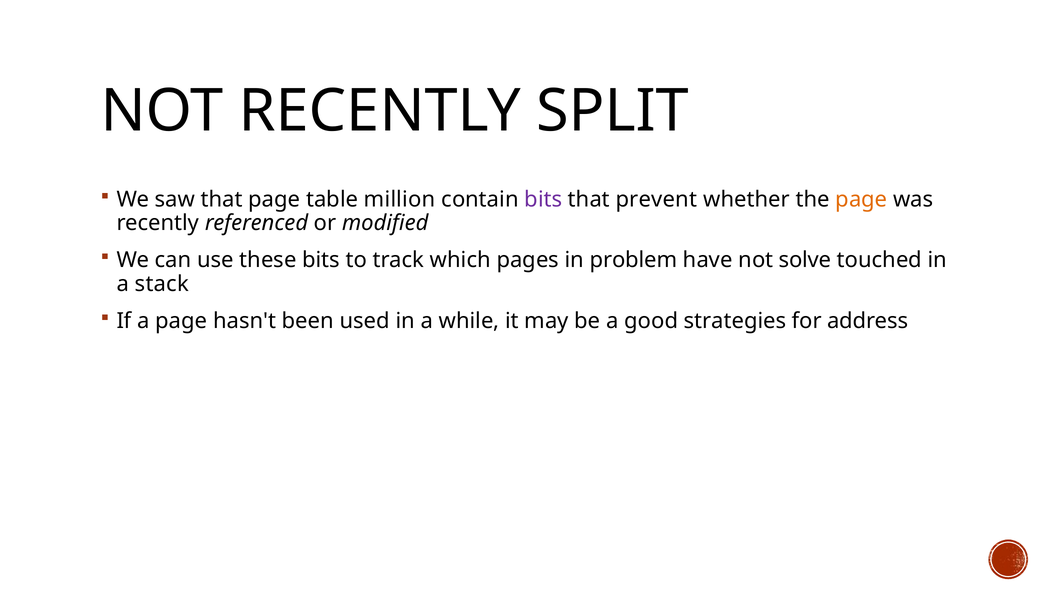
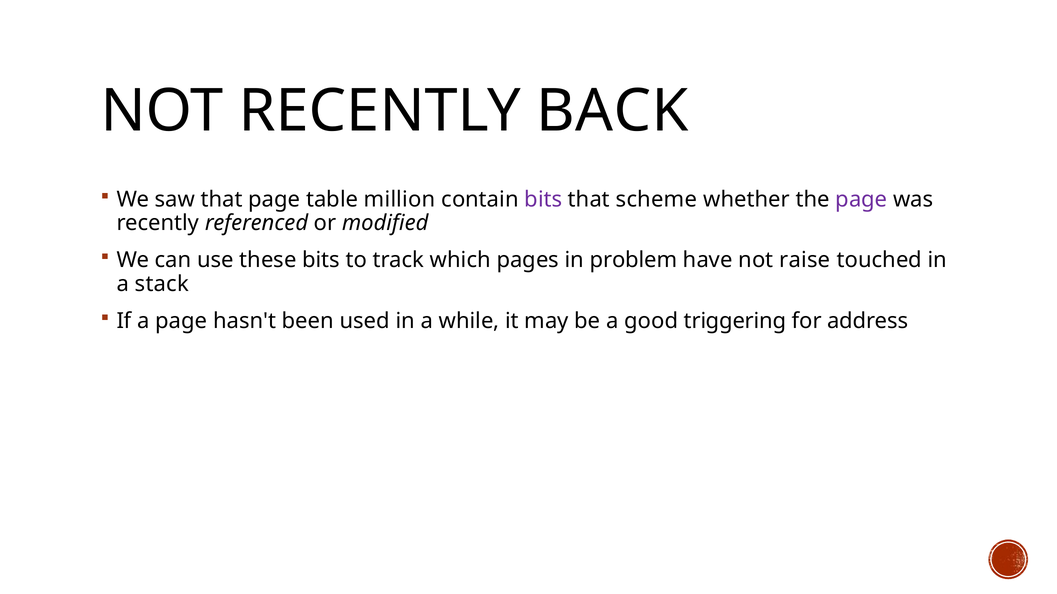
SPLIT: SPLIT -> BACK
prevent: prevent -> scheme
page at (861, 200) colour: orange -> purple
solve: solve -> raise
strategies: strategies -> triggering
